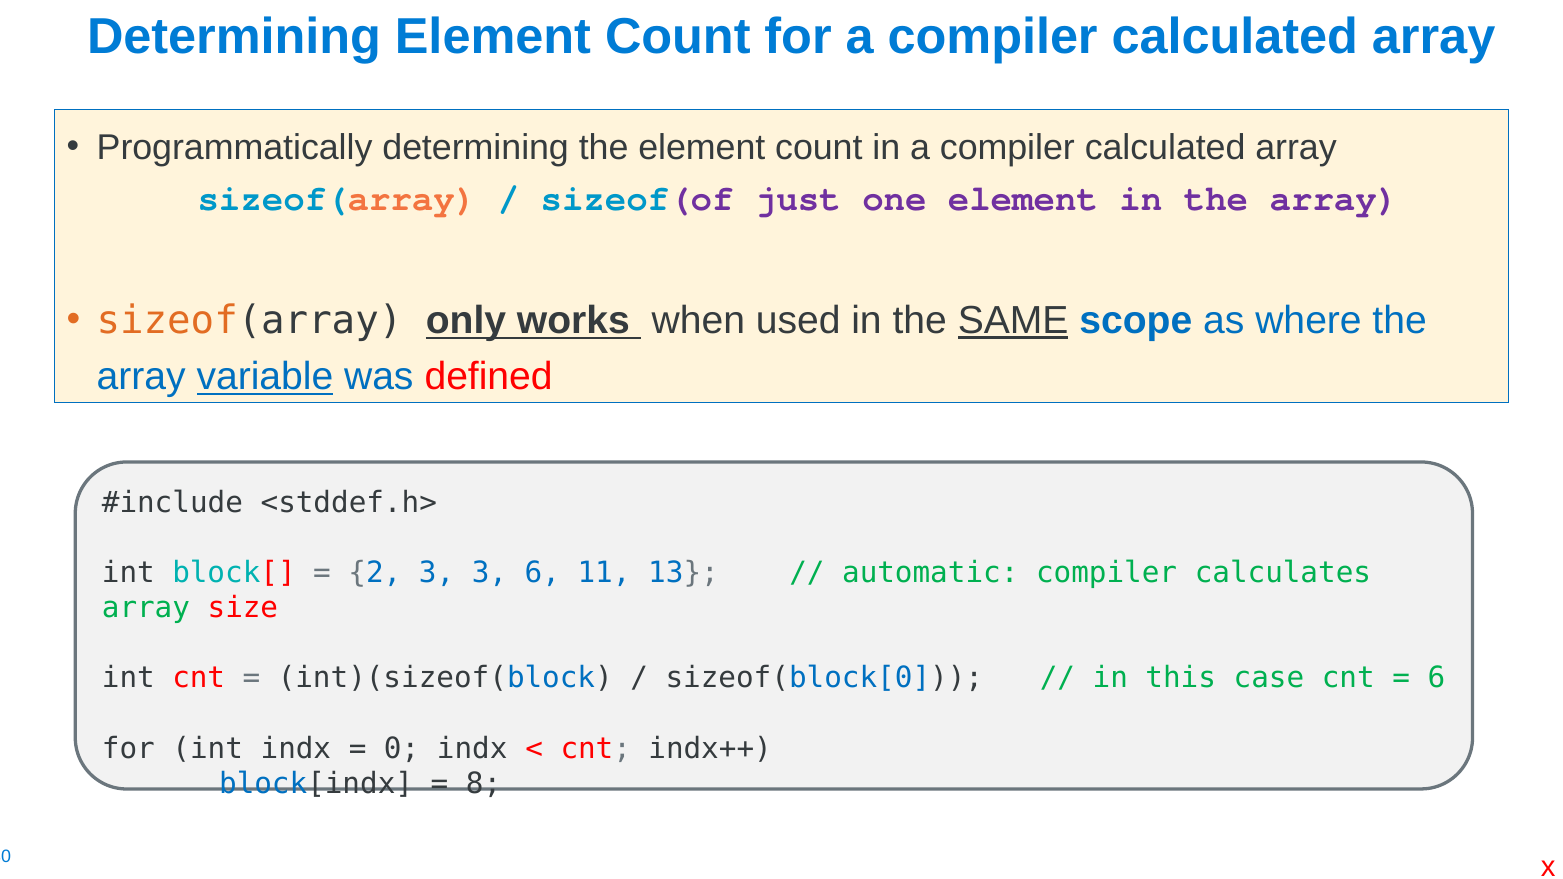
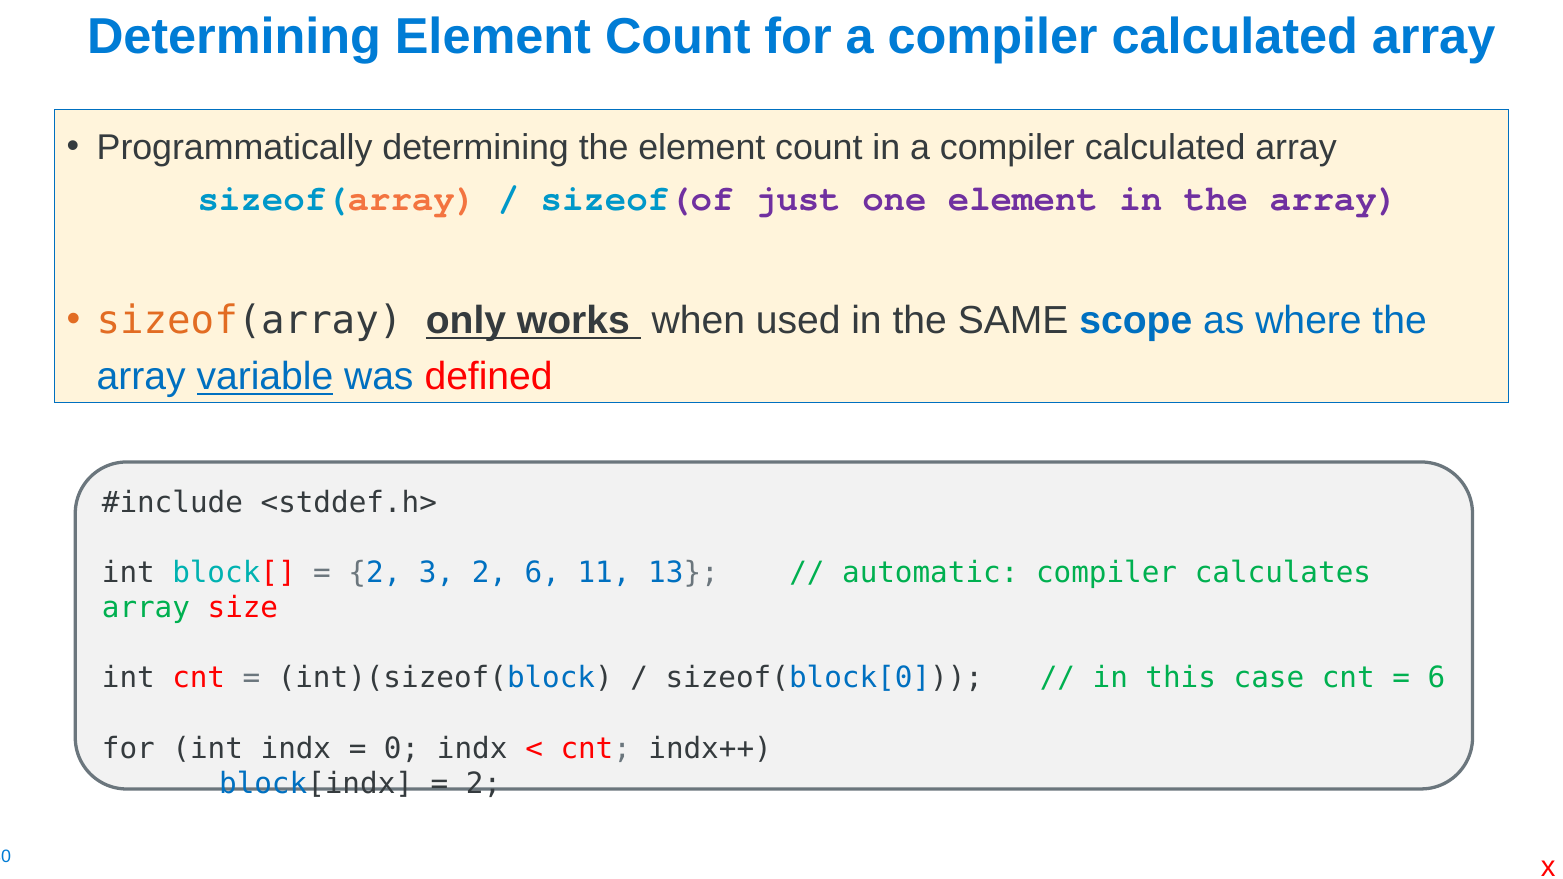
SAME underline: present -> none
3 3: 3 -> 2
8 at (484, 784): 8 -> 2
